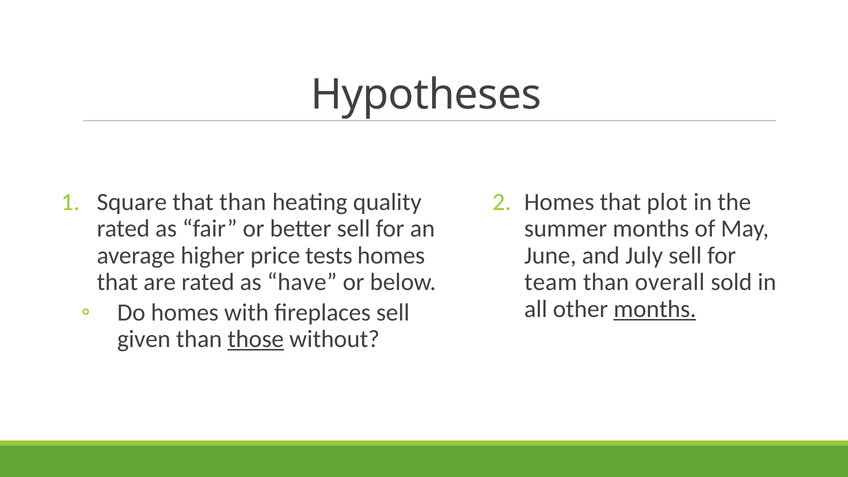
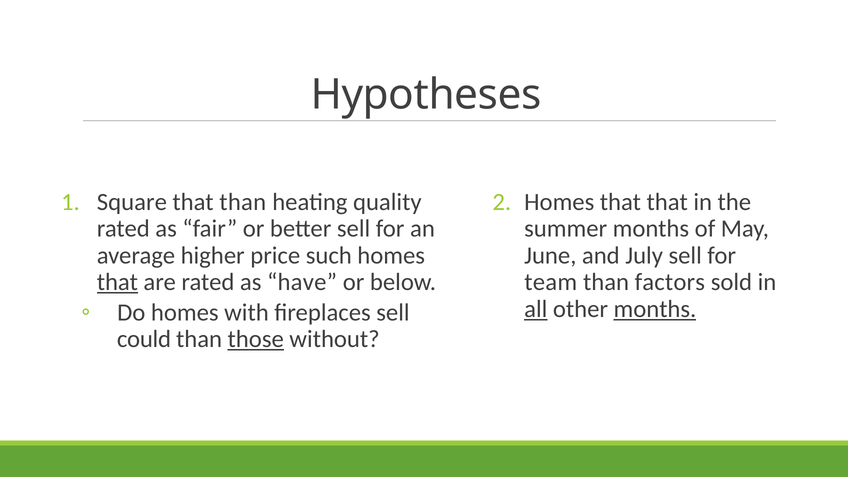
that plot: plot -> that
tests: tests -> such
overall: overall -> factors
that at (117, 282) underline: none -> present
all underline: none -> present
given: given -> could
